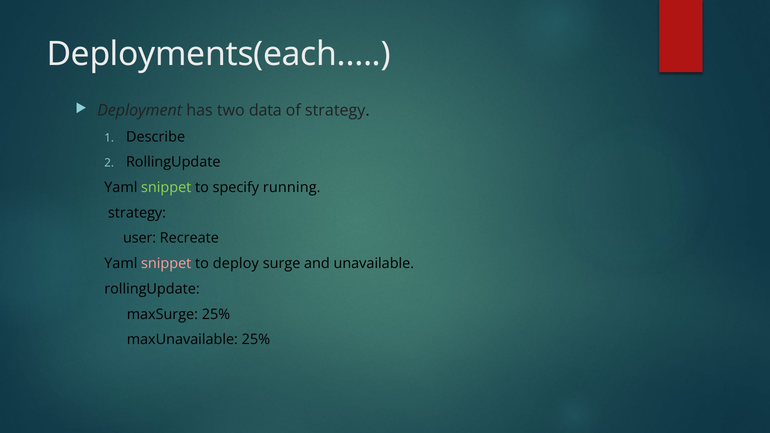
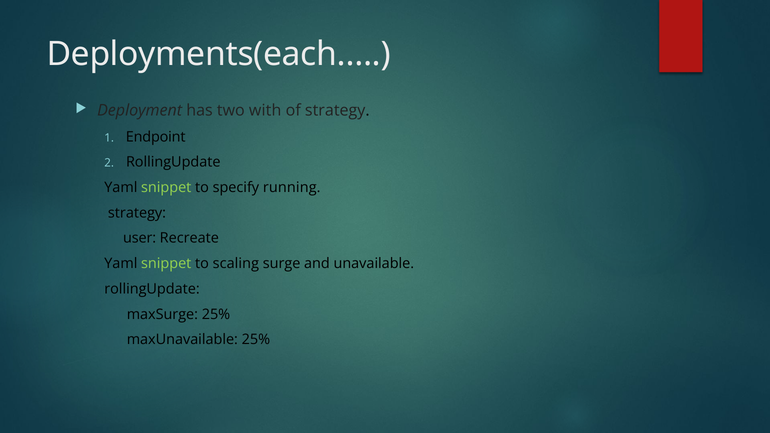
data: data -> with
Describe: Describe -> Endpoint
snippet at (166, 264) colour: pink -> light green
deploy: deploy -> scaling
